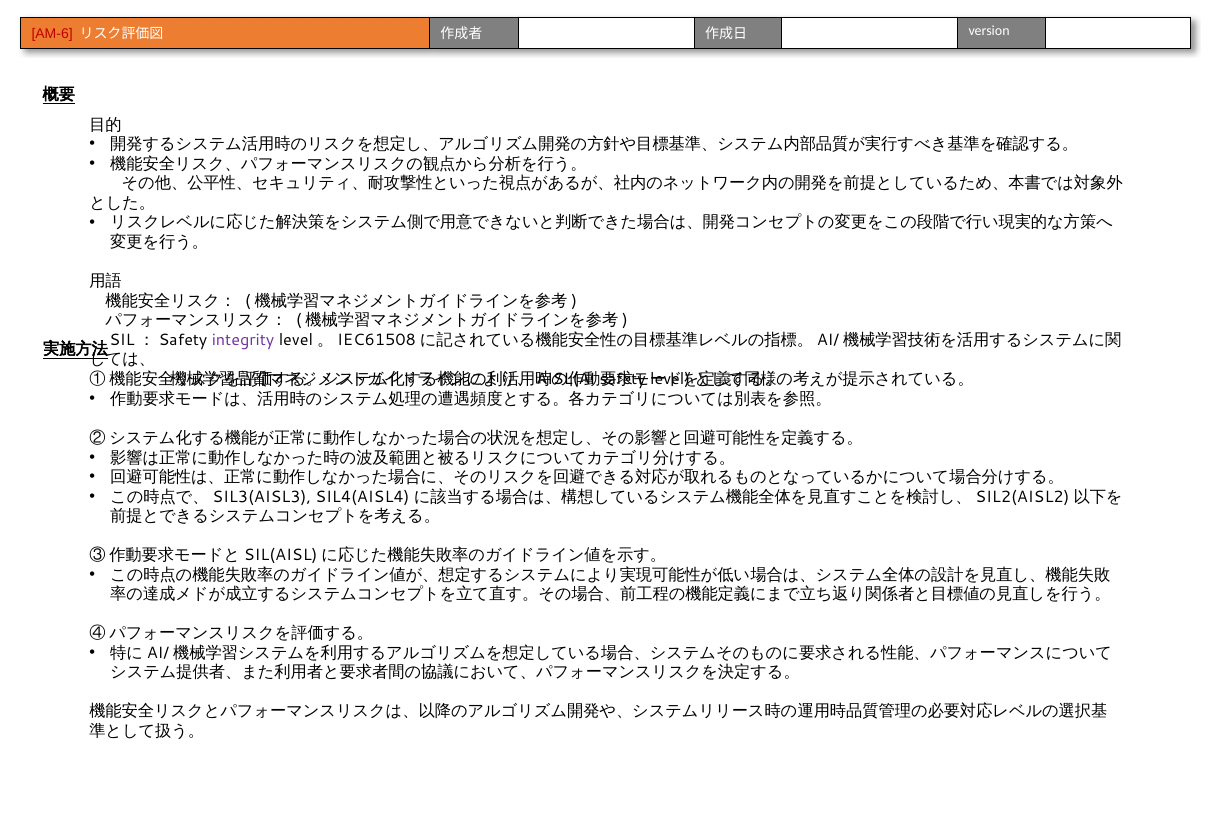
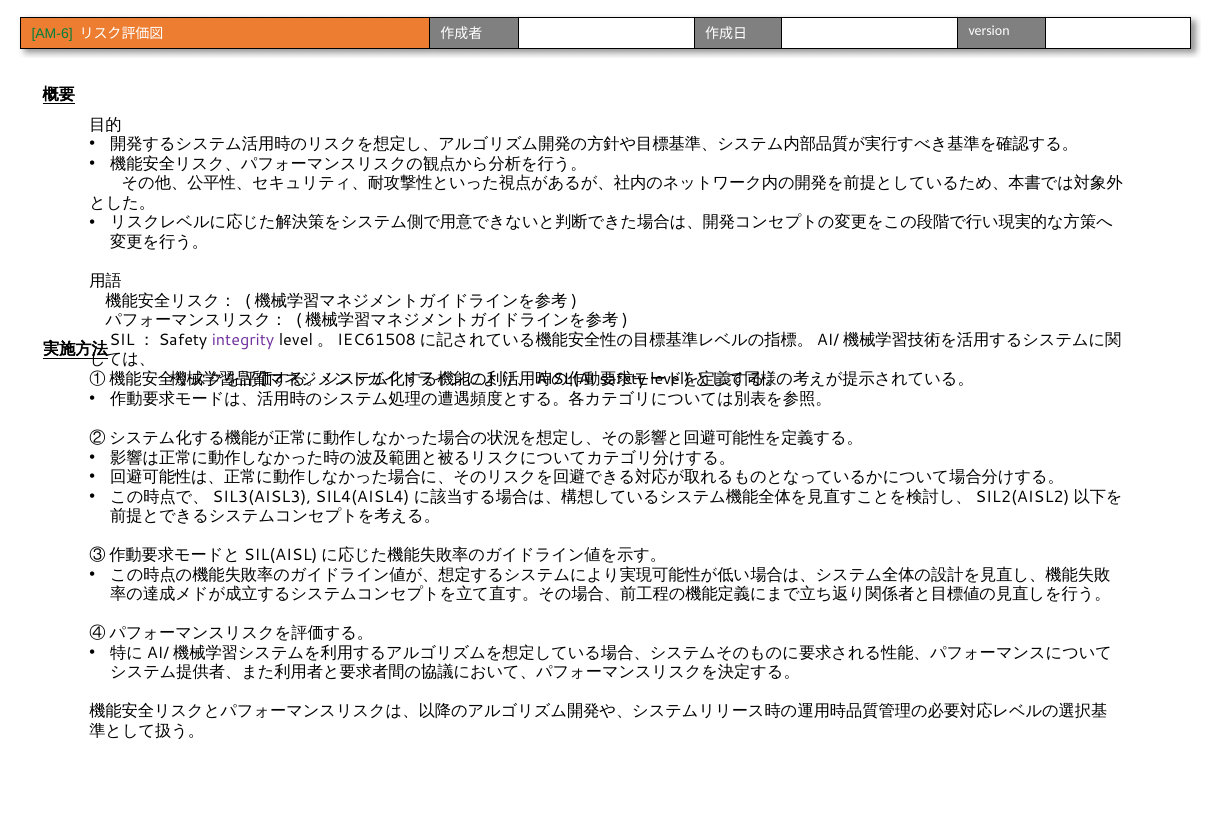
AM-6 colour: red -> green
